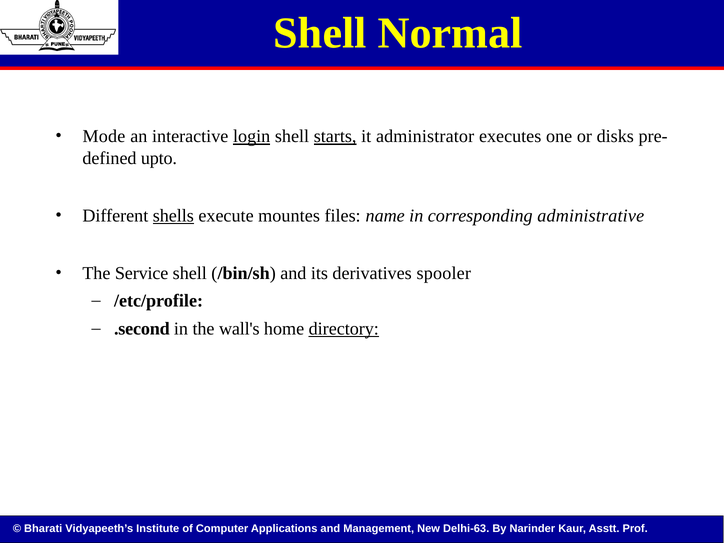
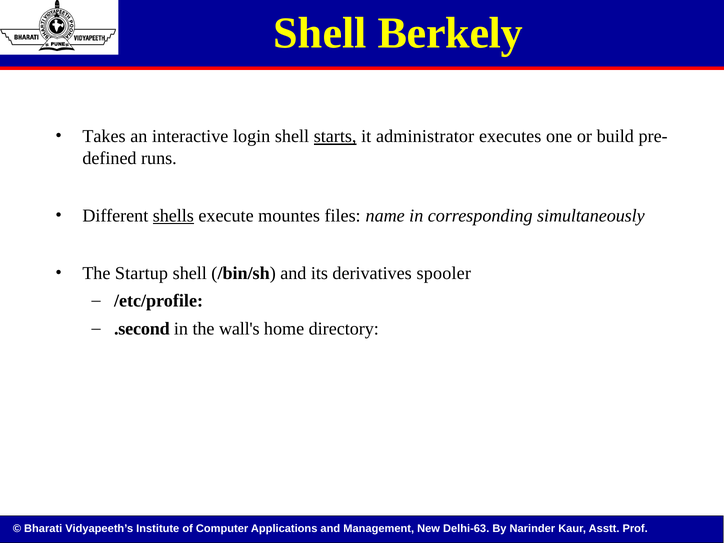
Normal: Normal -> Berkely
Mode: Mode -> Takes
login underline: present -> none
disks: disks -> build
upto: upto -> runs
administrative: administrative -> simultaneously
Service: Service -> Startup
directory underline: present -> none
